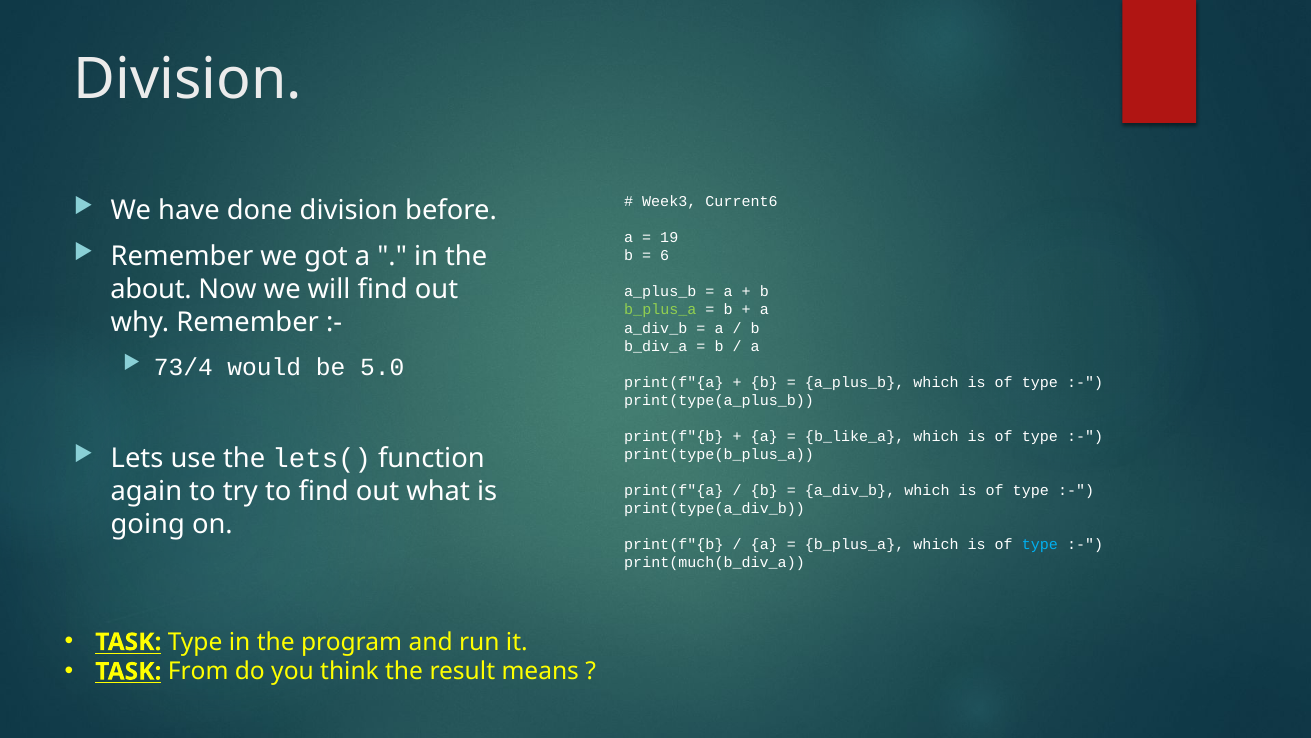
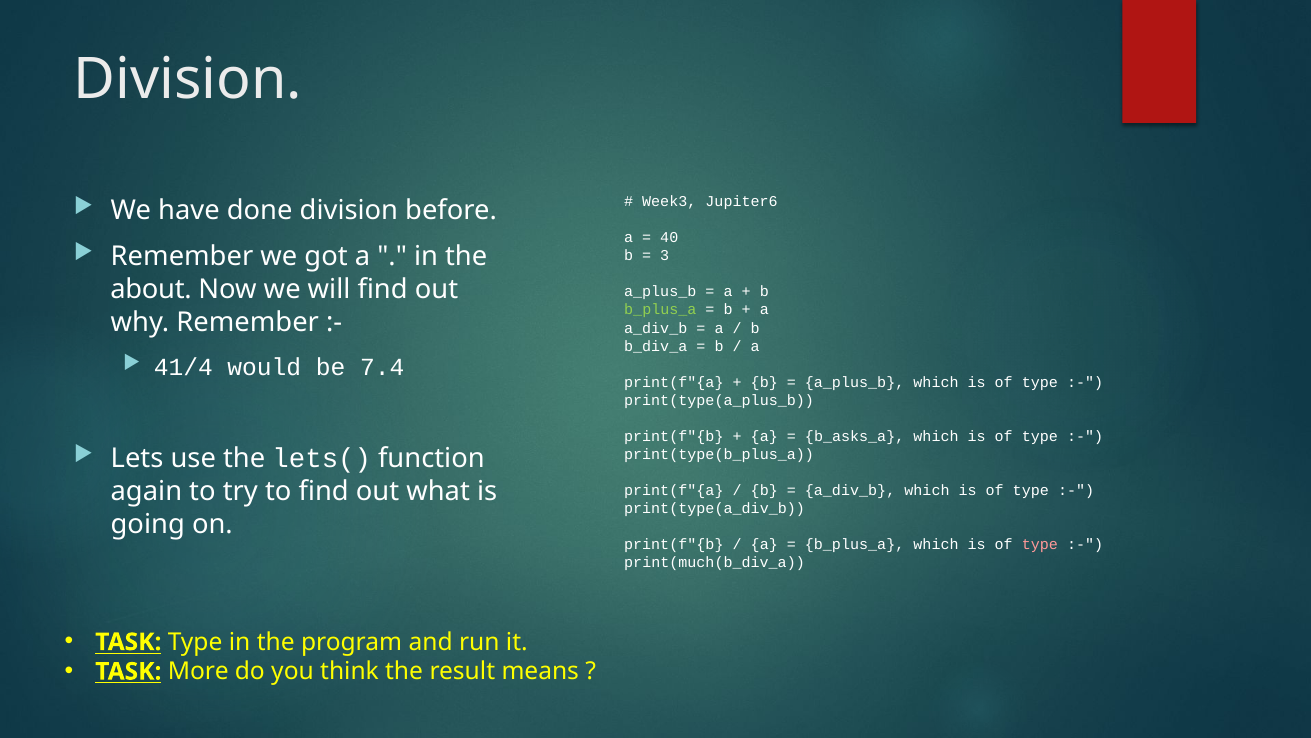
Current6: Current6 -> Jupiter6
19: 19 -> 40
6: 6 -> 3
73/4: 73/4 -> 41/4
5.0: 5.0 -> 7.4
b_like_a: b_like_a -> b_asks_a
type at (1040, 544) colour: light blue -> pink
From: From -> More
